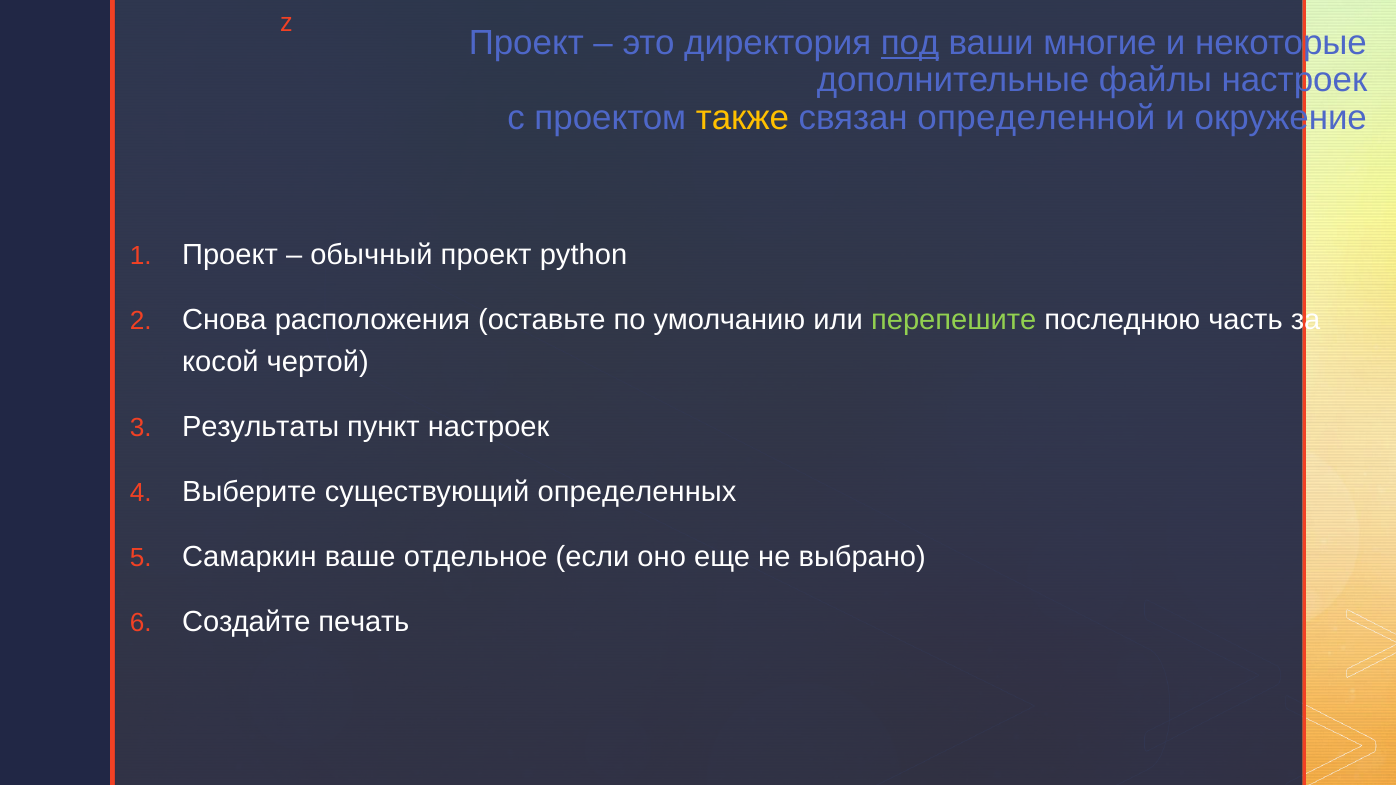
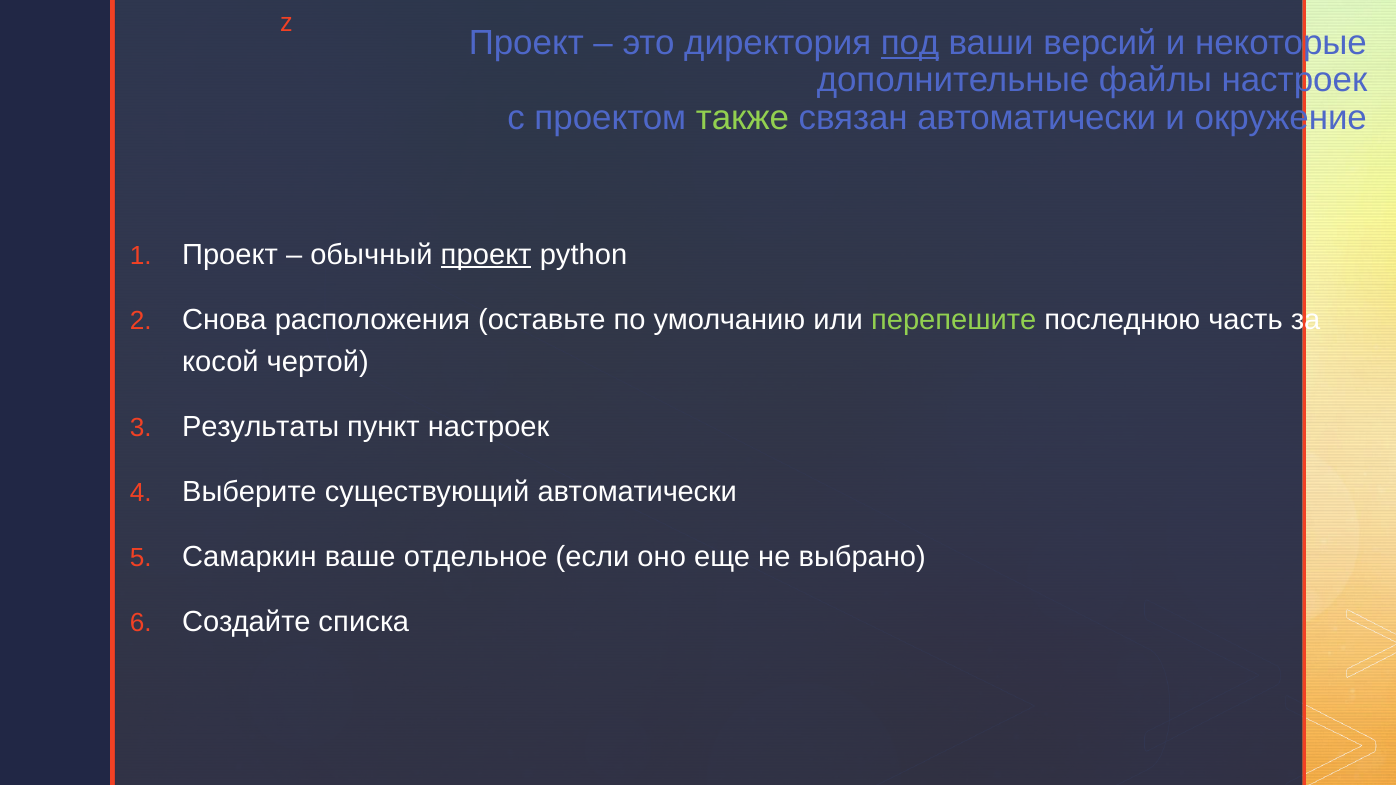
многие: многие -> версий
также colour: yellow -> light green
связан определенной: определенной -> автоматически
проект at (486, 255) underline: none -> present
существующий определенных: определенных -> автоматически
печать: печать -> списка
